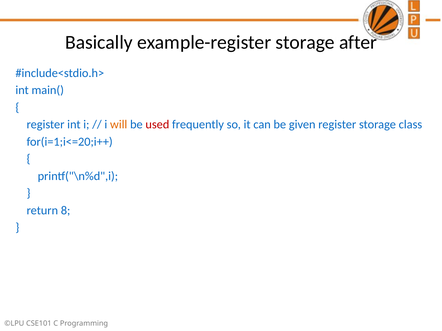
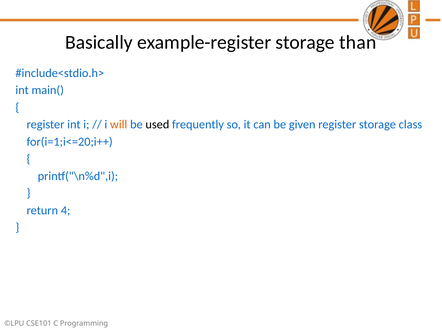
after: after -> than
used colour: red -> black
8: 8 -> 4
